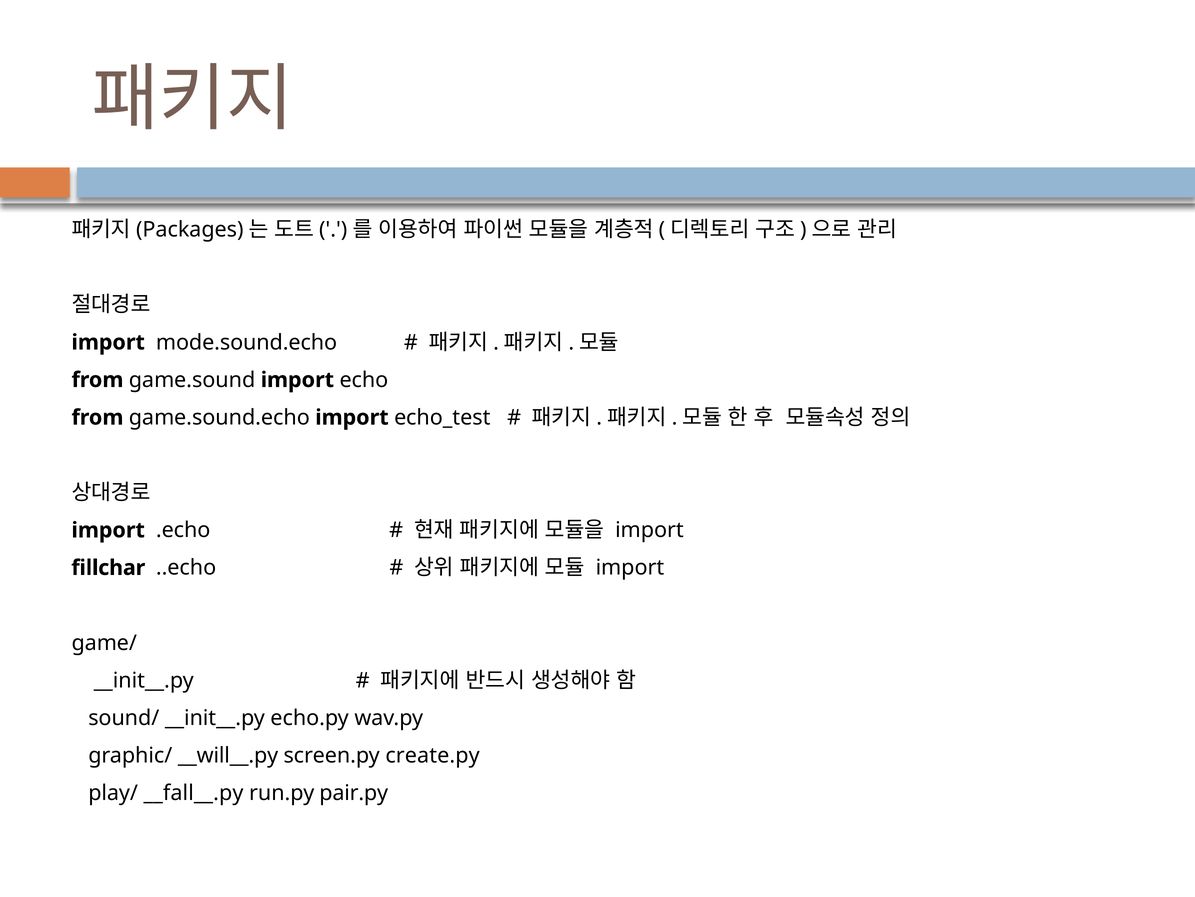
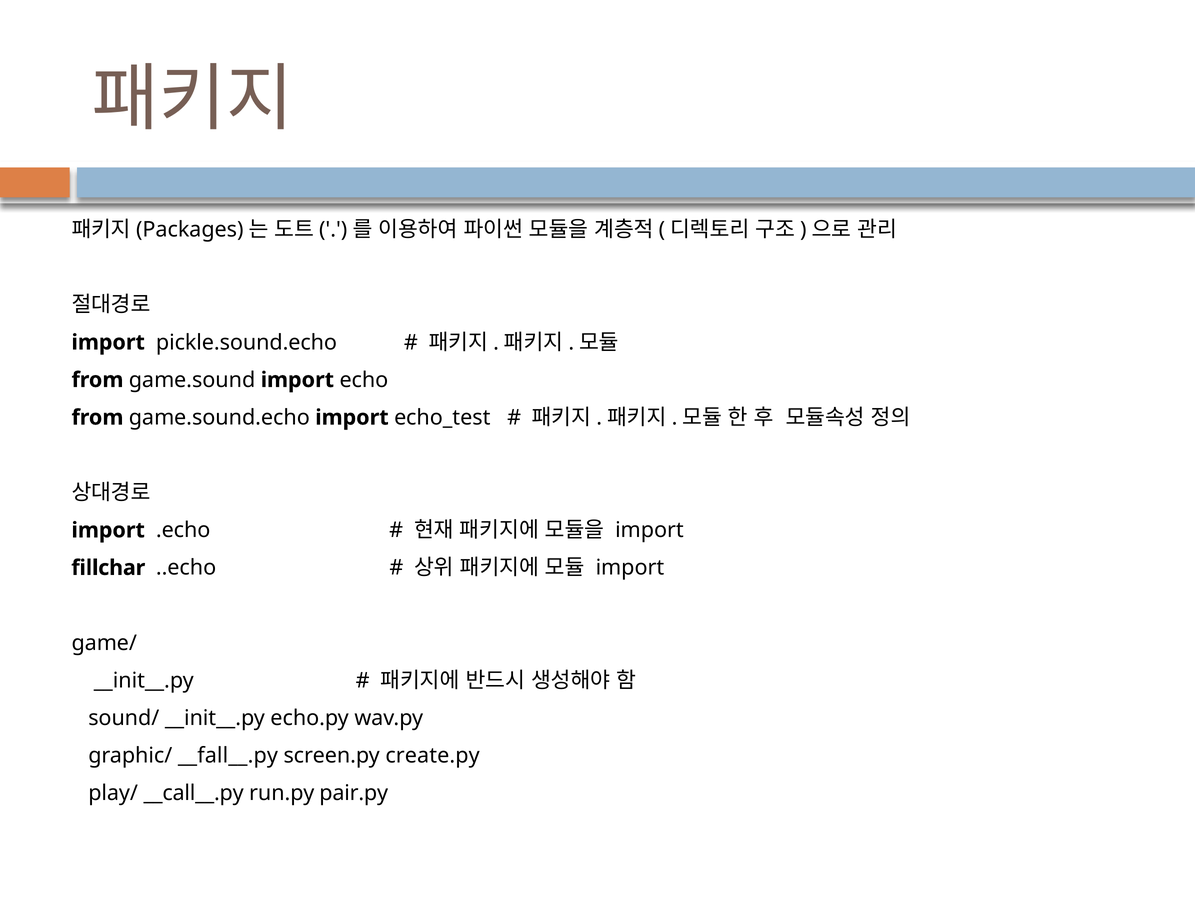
mode.sound.echo: mode.sound.echo -> pickle.sound.echo
__will__.py: __will__.py -> __fall__.py
__fall__.py: __fall__.py -> __call__.py
